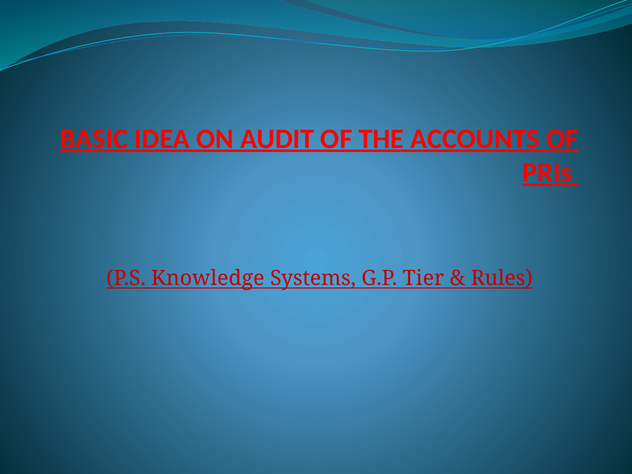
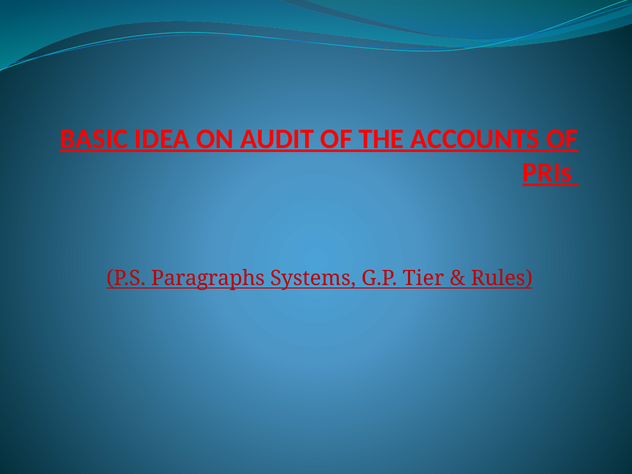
Knowledge: Knowledge -> Paragraphs
